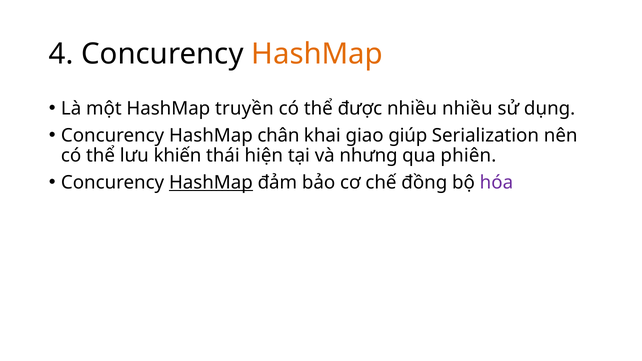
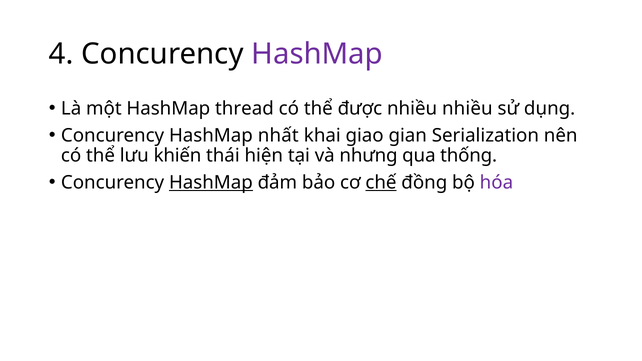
HashMap at (317, 54) colour: orange -> purple
truyền: truyền -> thread
chân: chân -> nhất
giúp: giúp -> gian
phiên: phiên -> thống
chế underline: none -> present
